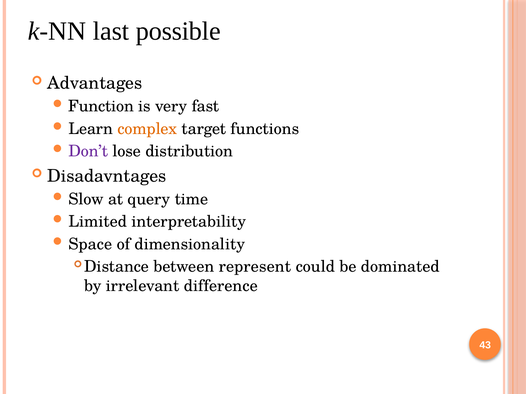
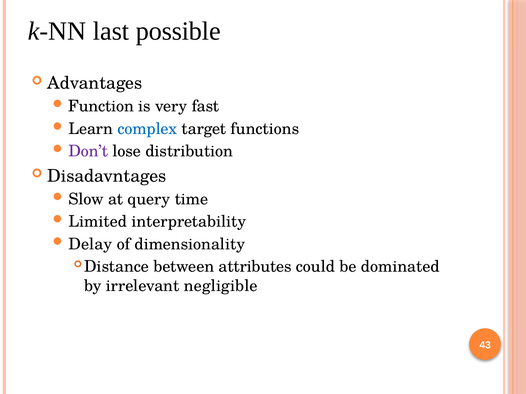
complex colour: orange -> blue
Space: Space -> Delay
represent: represent -> attributes
difference: difference -> negligible
